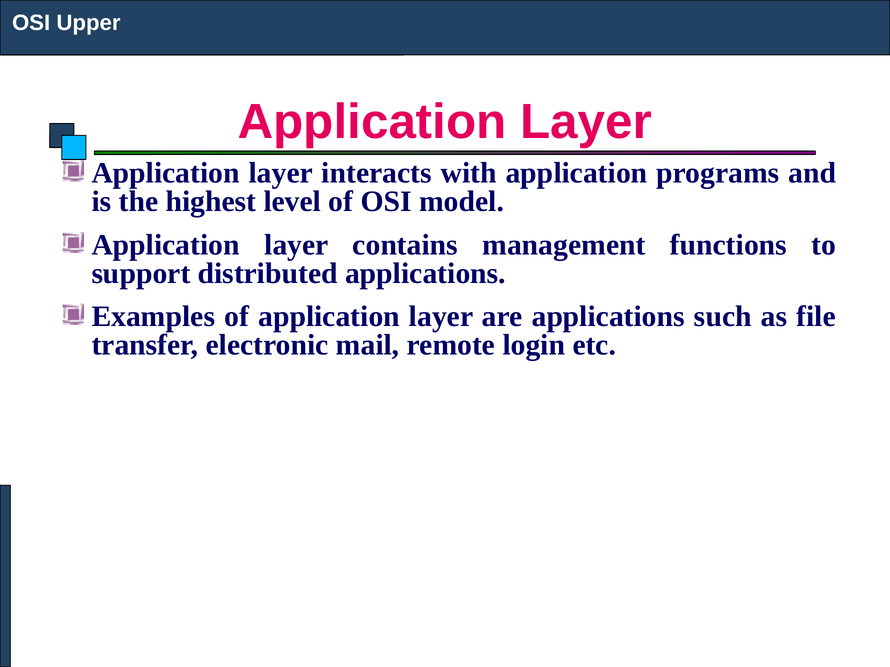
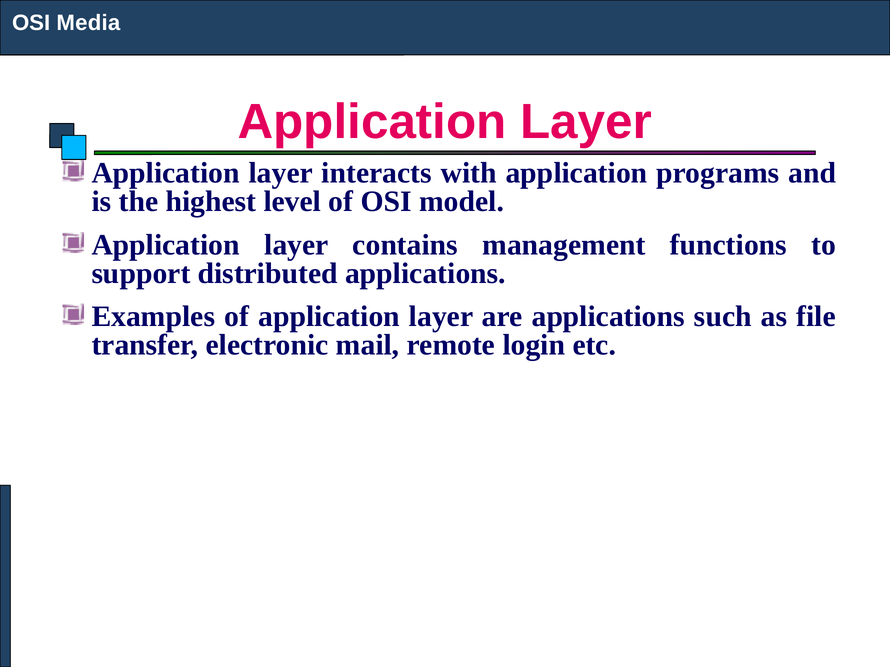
Upper: Upper -> Media
